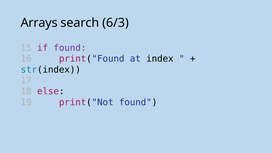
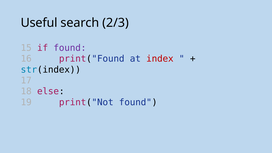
Arrays: Arrays -> Useful
6/3: 6/3 -> 2/3
index colour: black -> red
